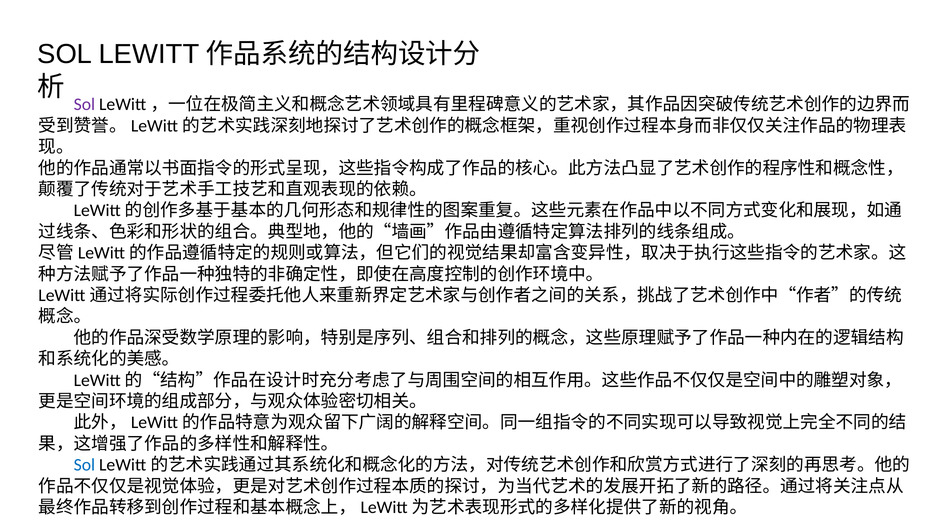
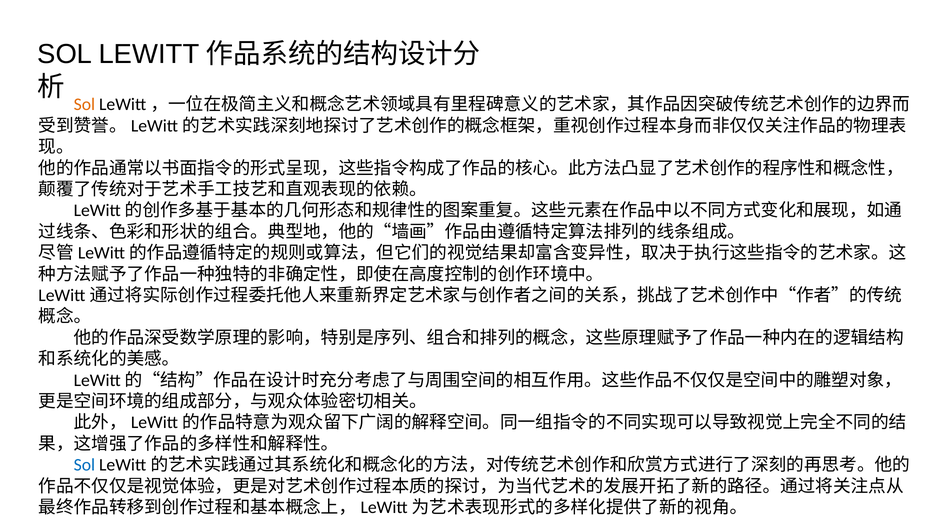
Sol at (84, 105) colour: purple -> orange
